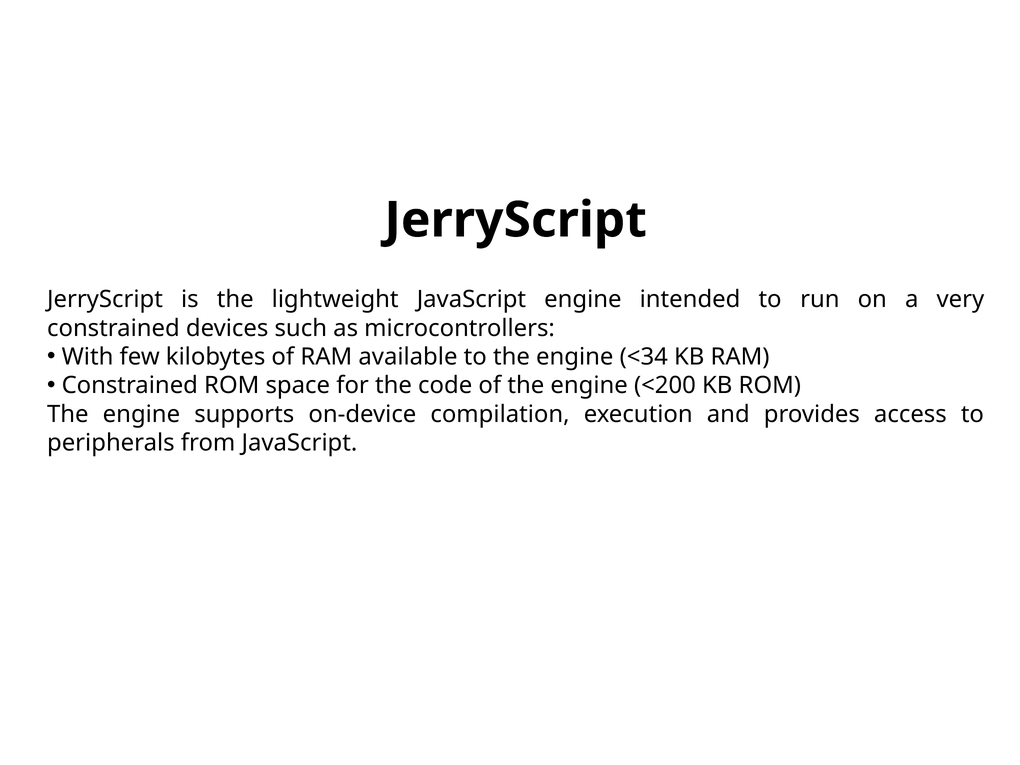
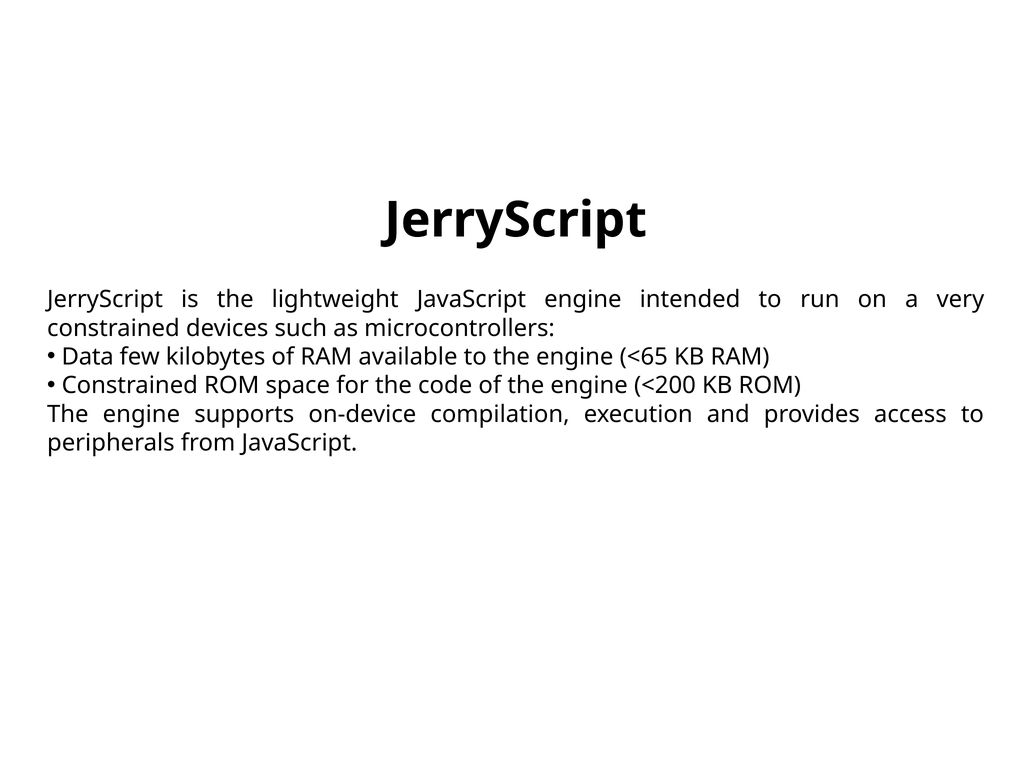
With: With -> Data
<34: <34 -> <65
